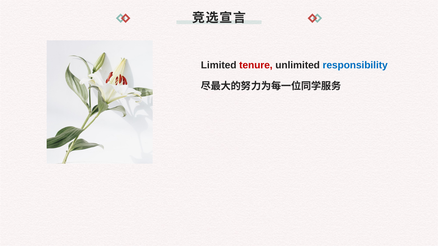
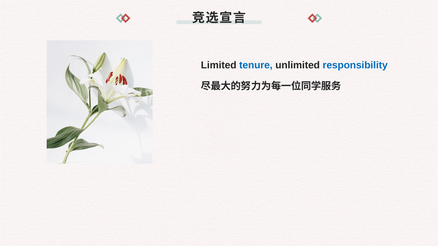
tenure colour: red -> blue
